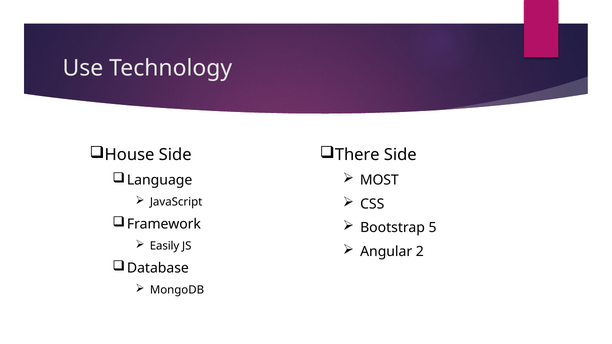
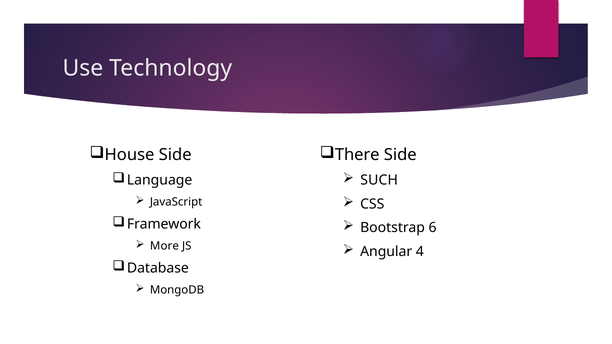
MOST: MOST -> SUCH
5: 5 -> 6
Easily: Easily -> More
2: 2 -> 4
